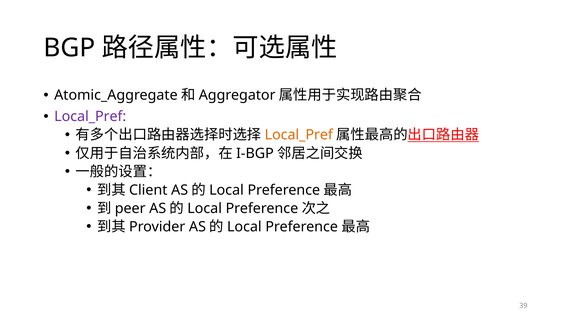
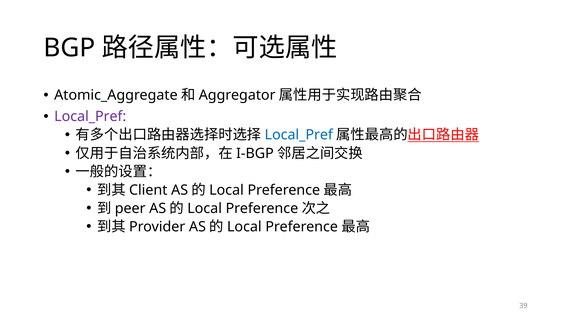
Local_Pref at (299, 135) colour: orange -> blue
